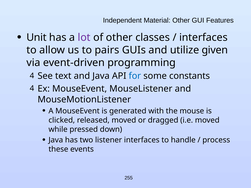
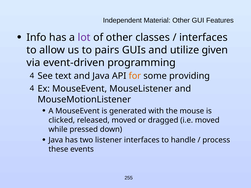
Unit: Unit -> Info
for colour: blue -> orange
constants: constants -> providing
